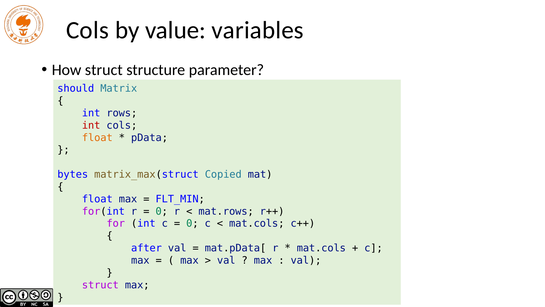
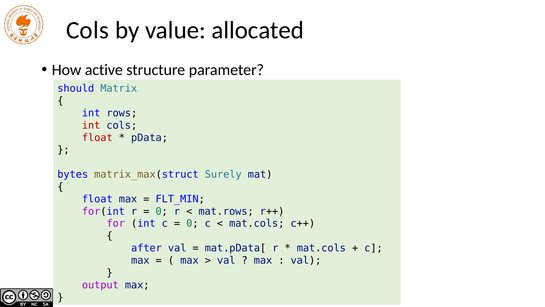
variables: variables -> allocated
How struct: struct -> active
float at (97, 137) colour: orange -> red
Copied: Copied -> Surely
struct at (100, 285): struct -> output
